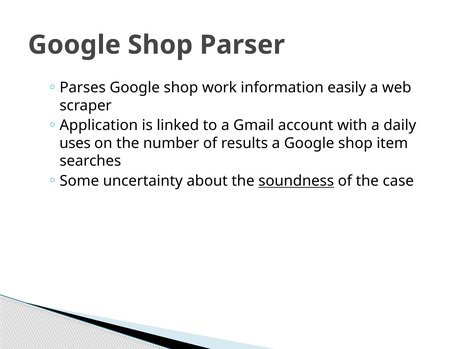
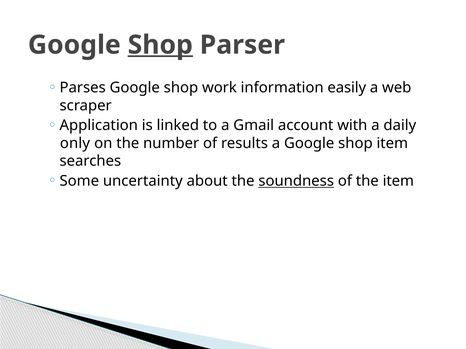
Shop at (160, 45) underline: none -> present
uses: uses -> only
the case: case -> item
